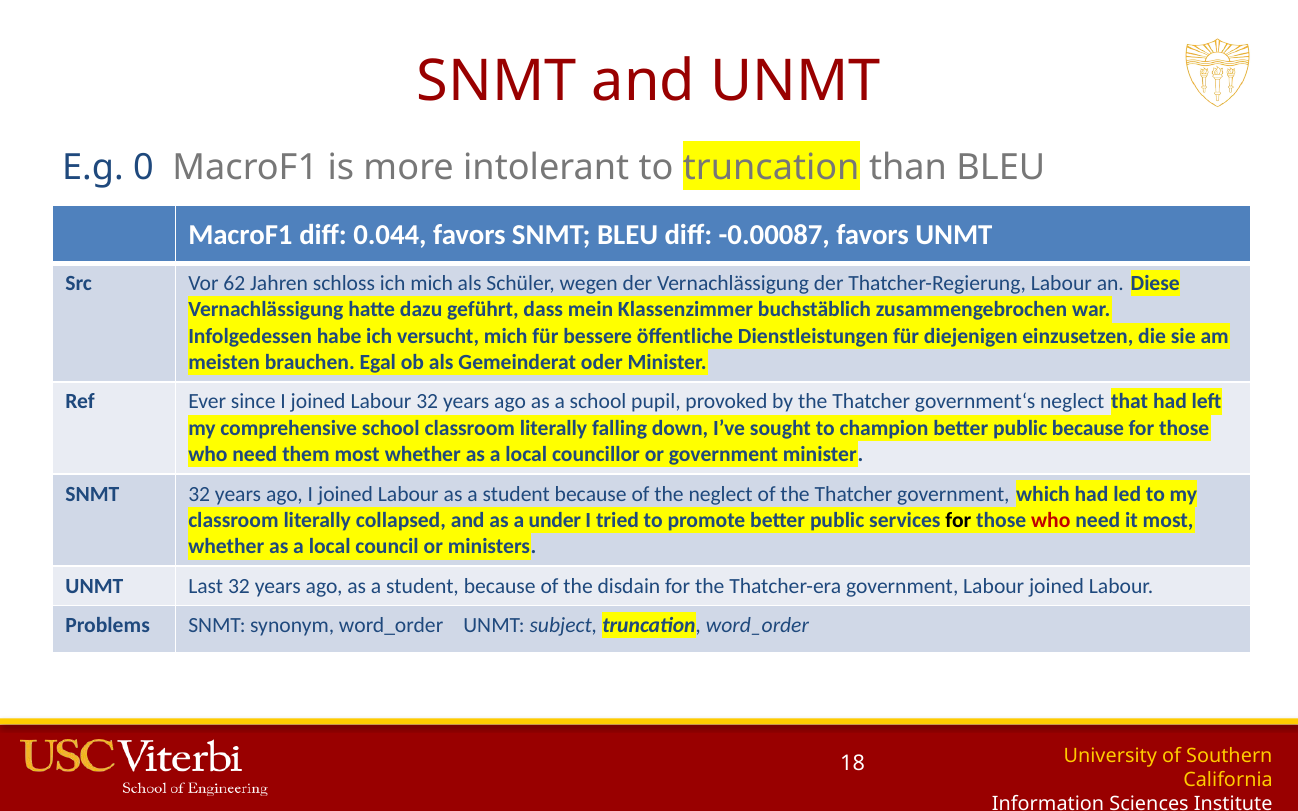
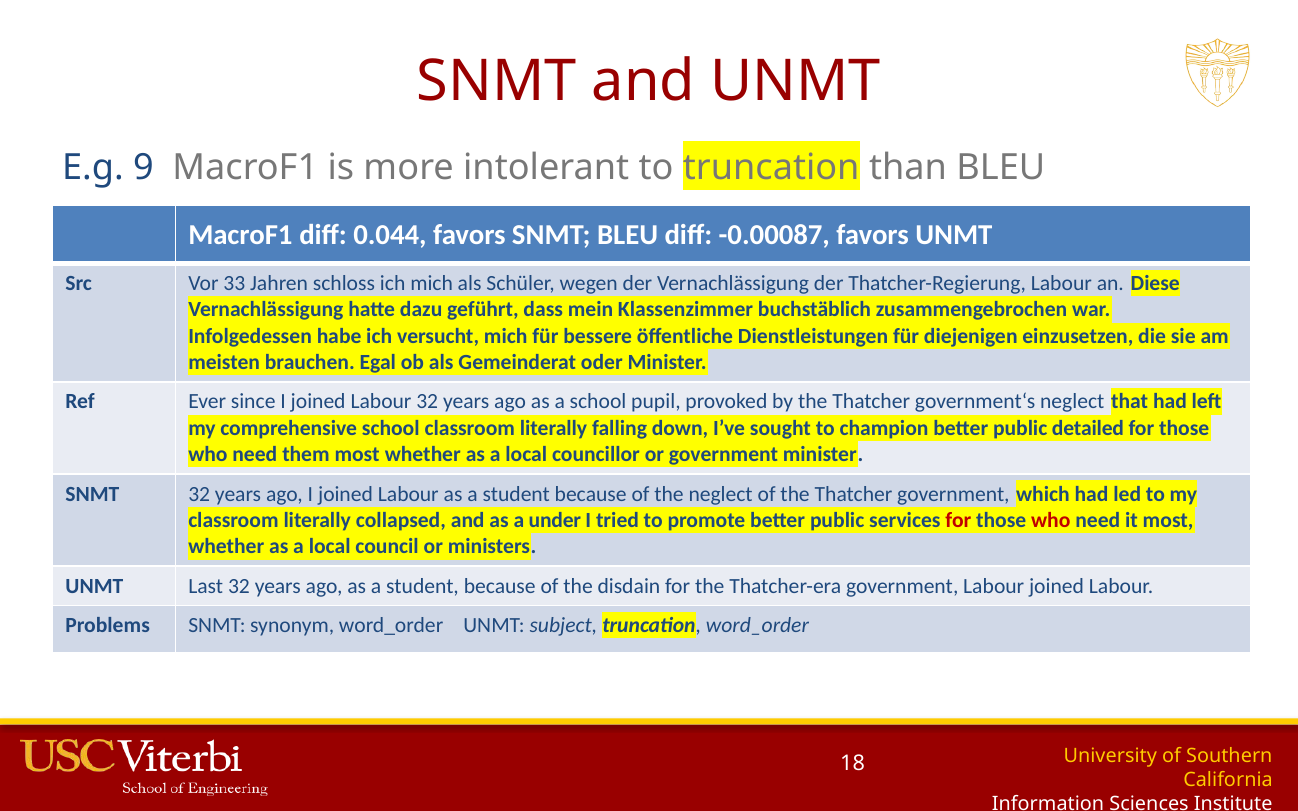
0: 0 -> 9
62: 62 -> 33
public because: because -> detailed
for at (958, 520) colour: black -> red
